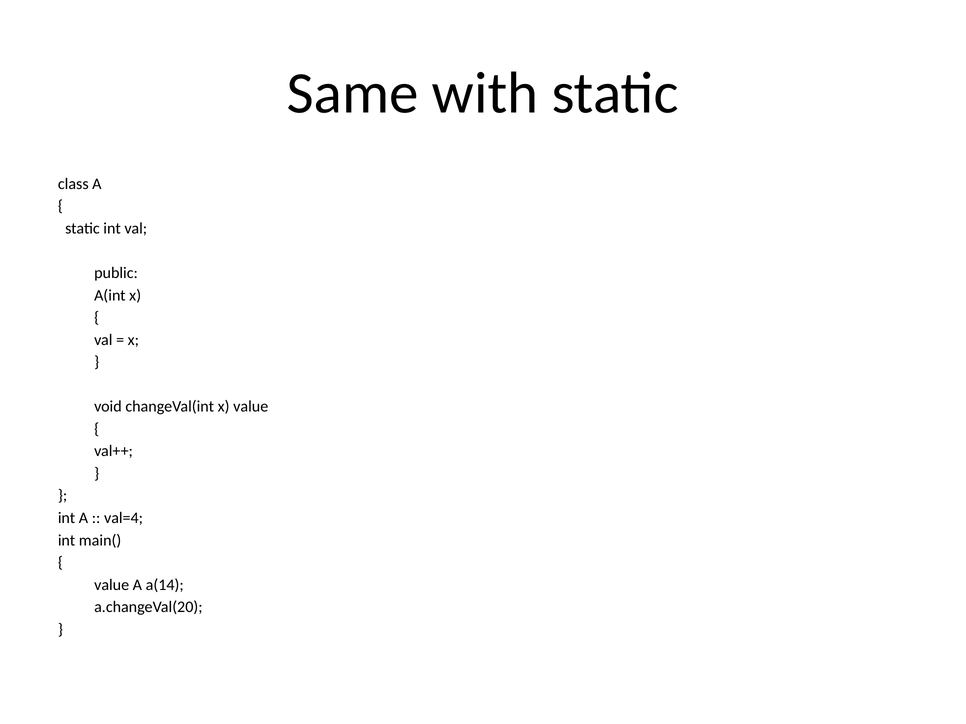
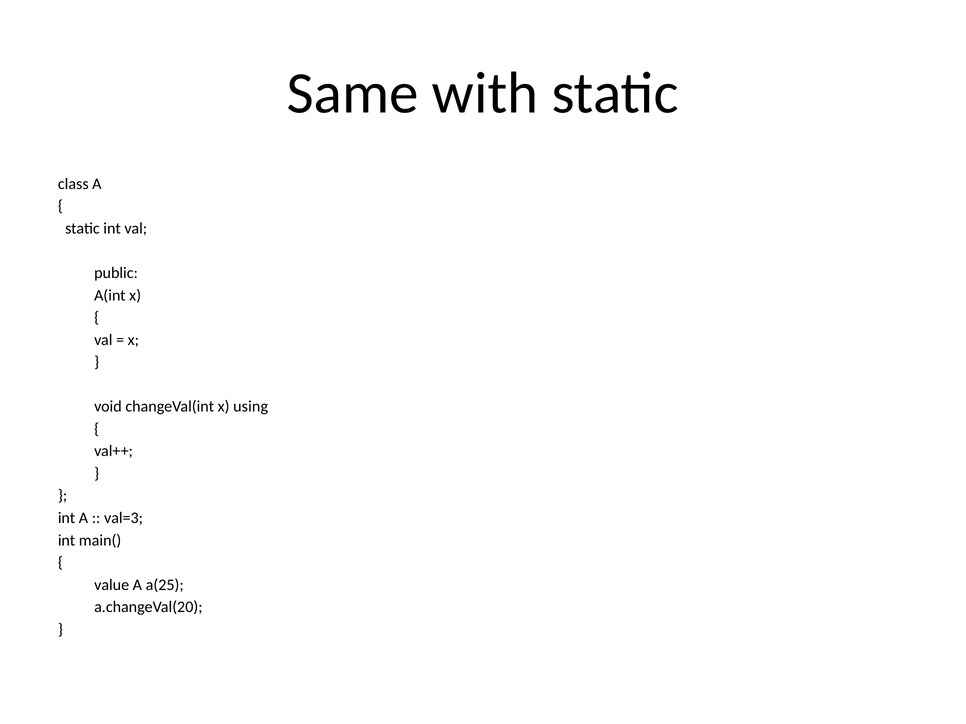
x value: value -> using
val=4: val=4 -> val=3
a(14: a(14 -> a(25
